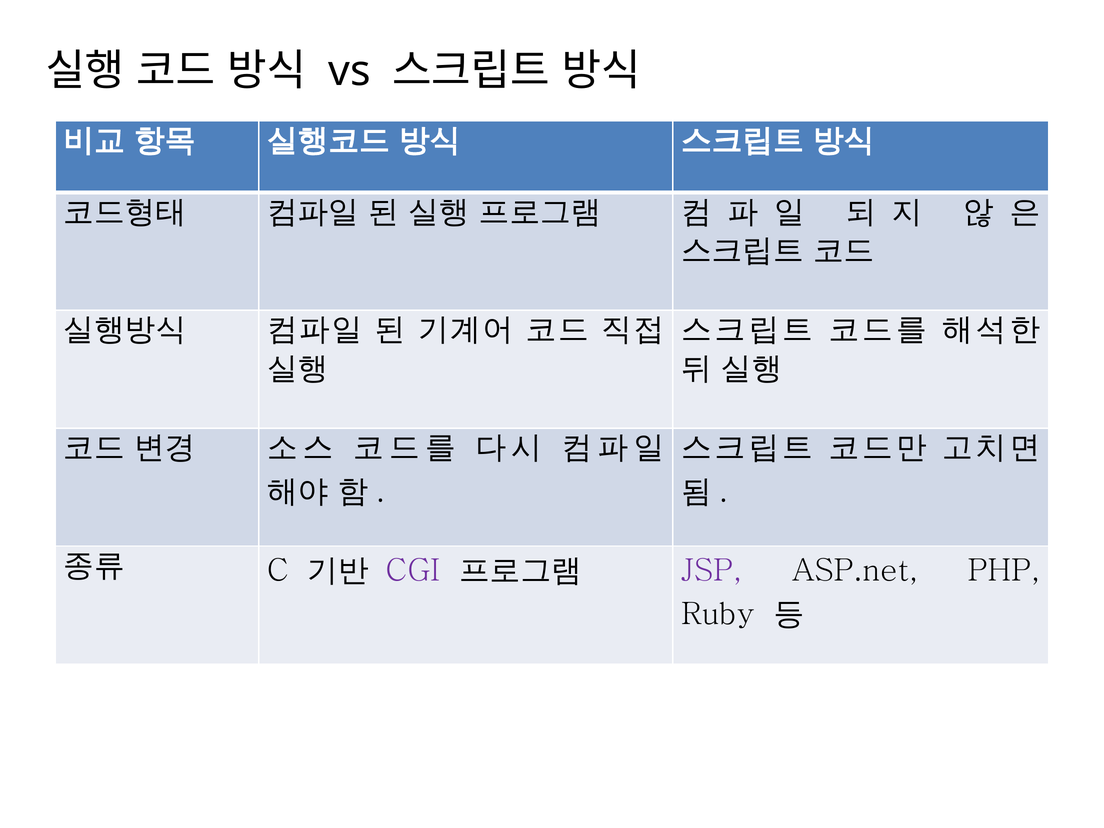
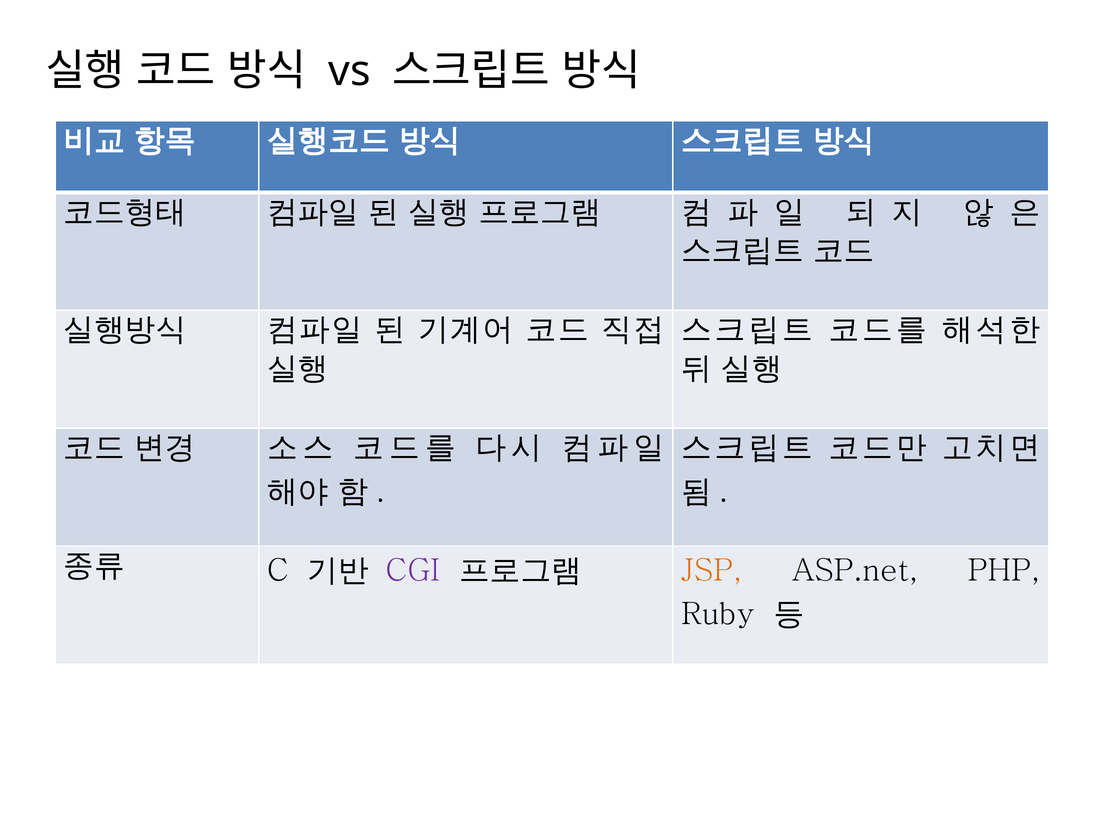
JSP colour: purple -> orange
